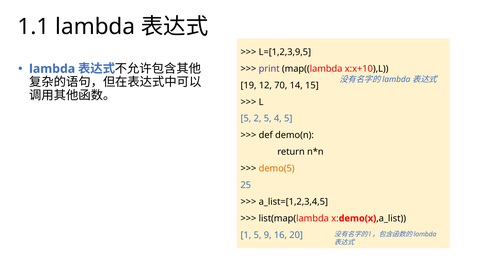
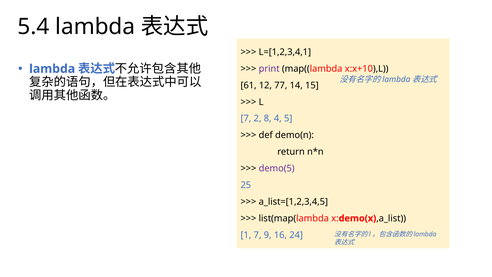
1.1: 1.1 -> 5.4
L=[1,2,3,9,5: L=[1,2,3,9,5 -> L=[1,2,3,4,1
19: 19 -> 61
70: 70 -> 77
5 at (246, 119): 5 -> 7
2 5: 5 -> 8
demo(5 colour: orange -> purple
1 5: 5 -> 7
20: 20 -> 24
